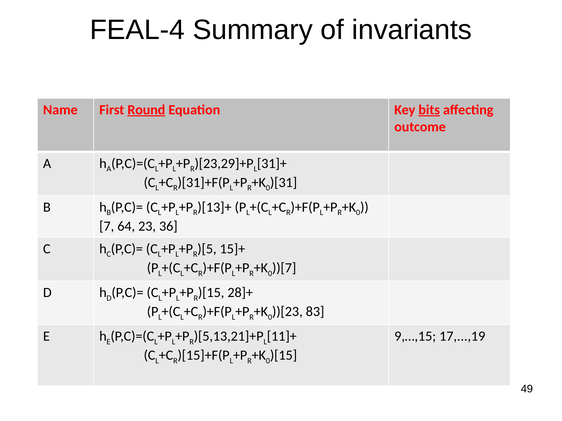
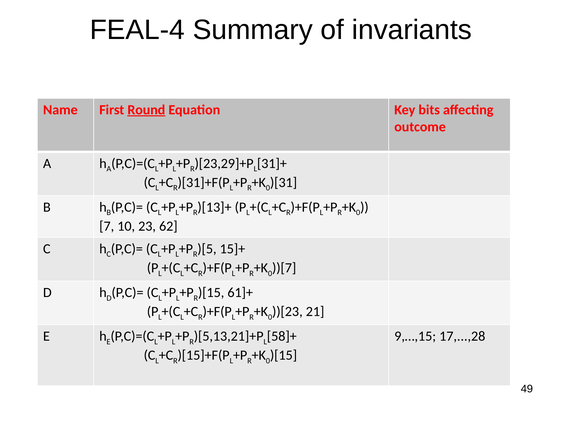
bits underline: present -> none
64: 64 -> 10
36: 36 -> 62
28]+: 28]+ -> 61]+
83: 83 -> 21
11]+: 11]+ -> 58]+
17,...,19: 17,...,19 -> 17,...,28
